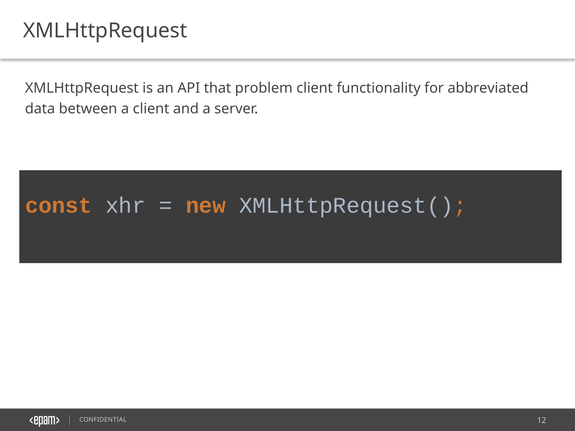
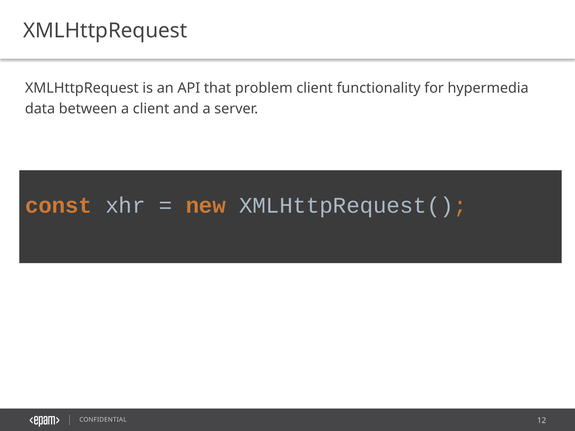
abbreviated: abbreviated -> hypermedia
